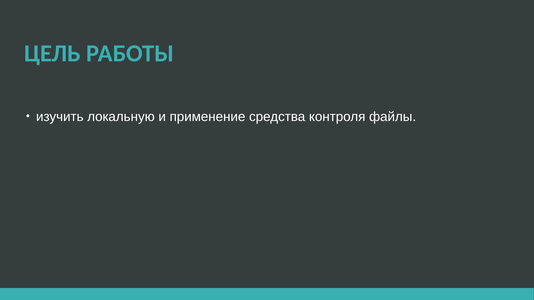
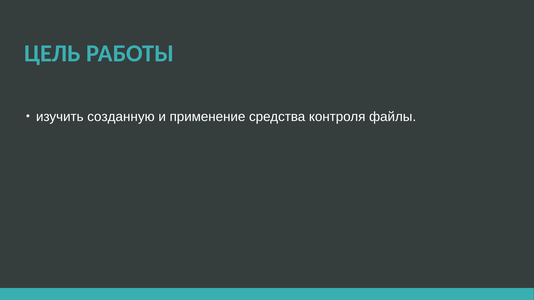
локальную: локальную -> созданную
